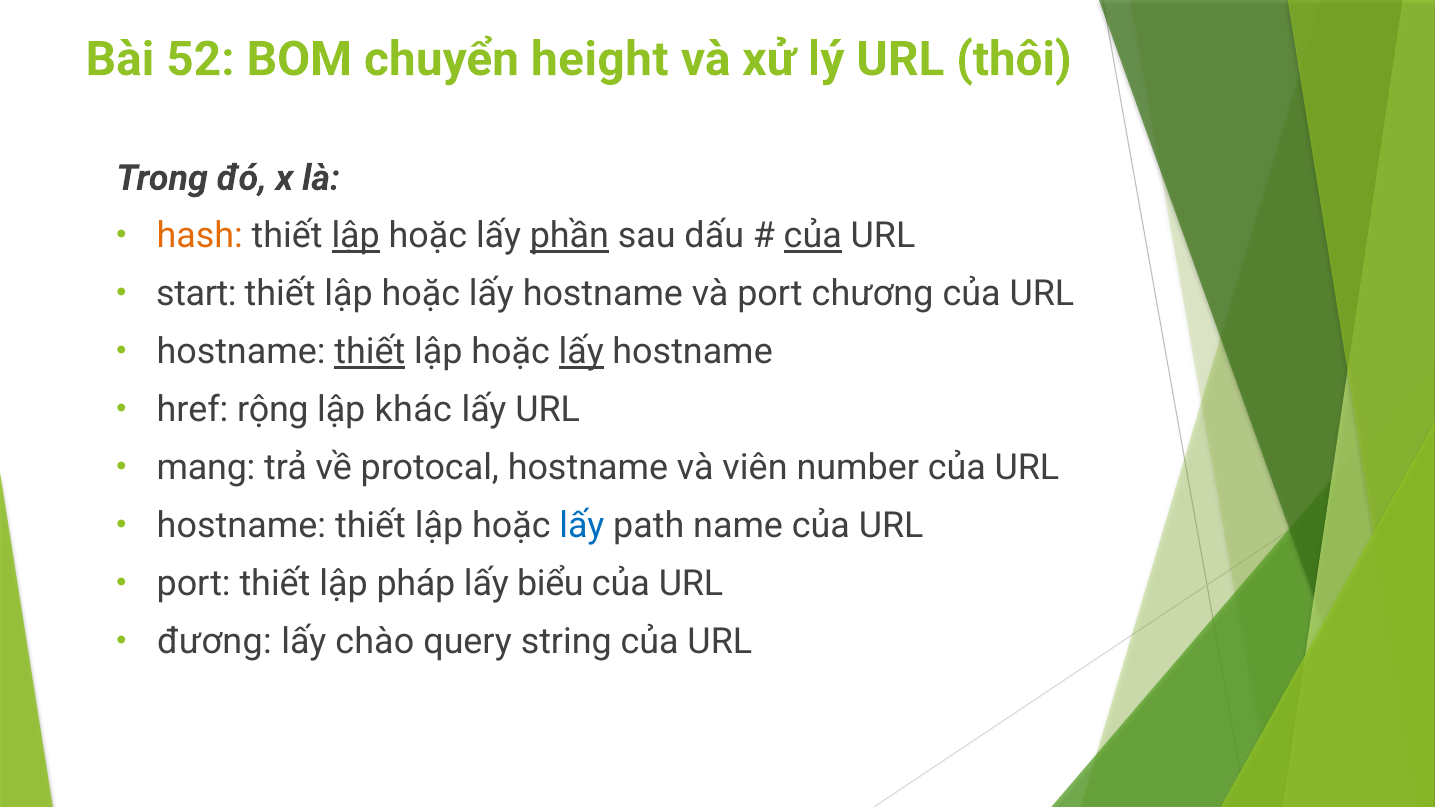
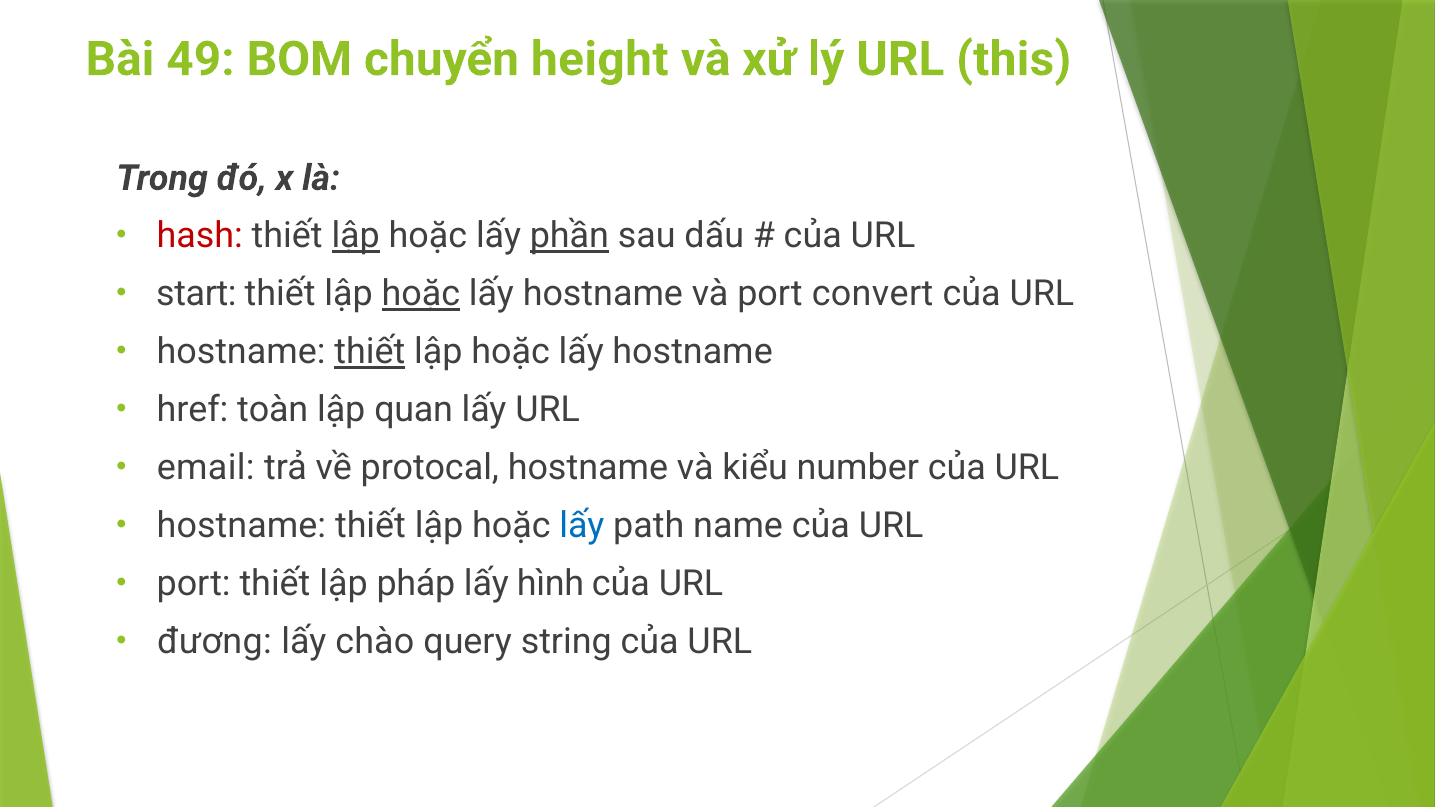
52: 52 -> 49
thôi: thôi -> this
hash colour: orange -> red
của at (813, 236) underline: present -> none
hoặc at (421, 294) underline: none -> present
chương: chương -> convert
lấy at (581, 352) underline: present -> none
rộng: rộng -> toàn
khác: khác -> quan
mang: mang -> email
viên: viên -> kiểu
biểu: biểu -> hình
